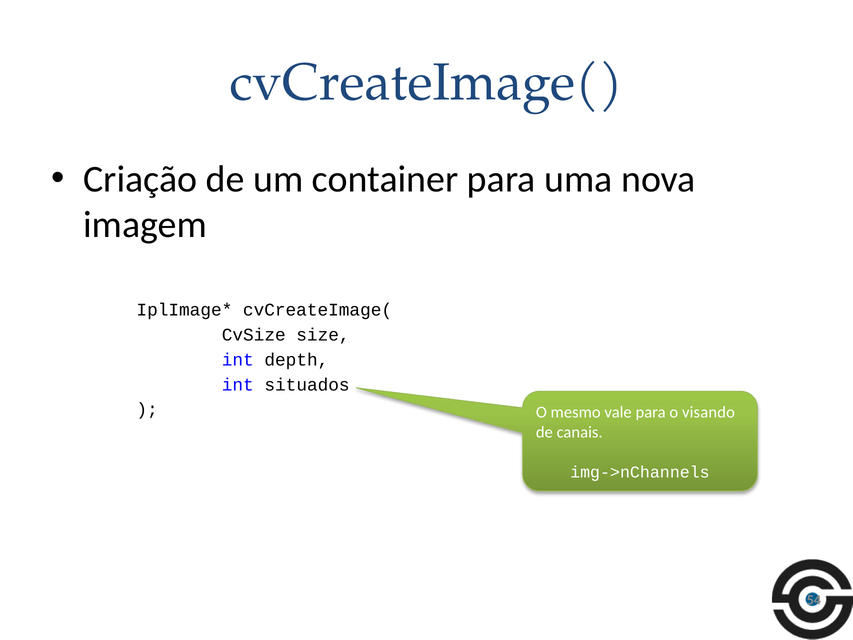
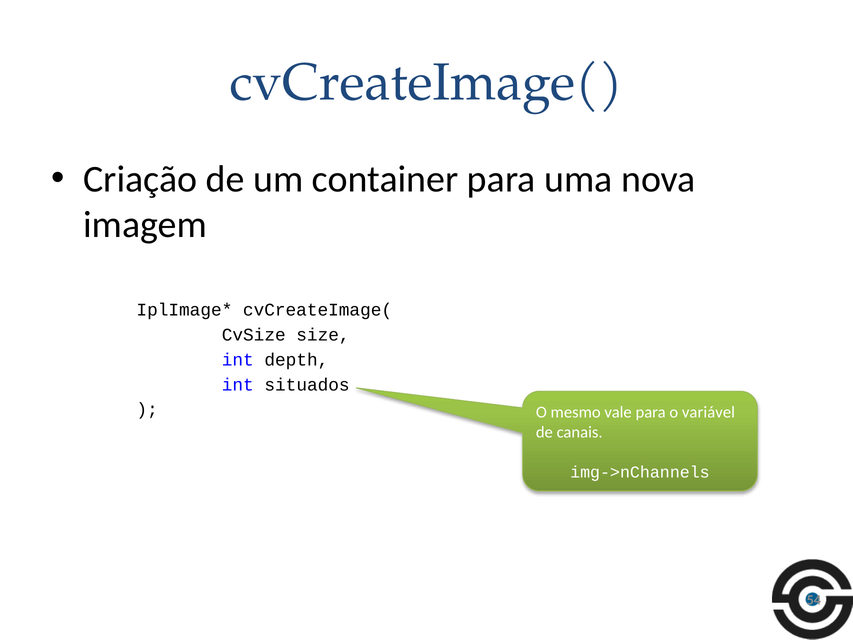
visando: visando -> variável
